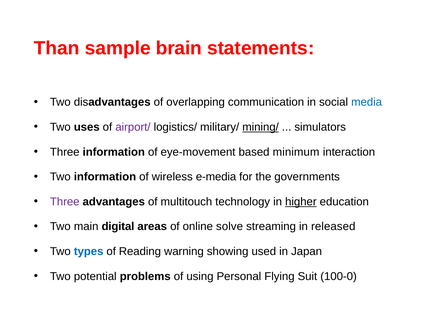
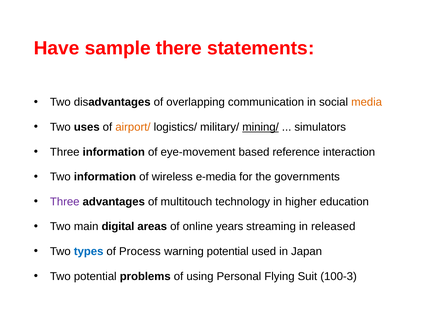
Than: Than -> Have
brain: brain -> there
media colour: blue -> orange
airport/ colour: purple -> orange
minimum: minimum -> reference
higher underline: present -> none
solve: solve -> years
Reading: Reading -> Process
warning showing: showing -> potential
100-0: 100-0 -> 100-3
